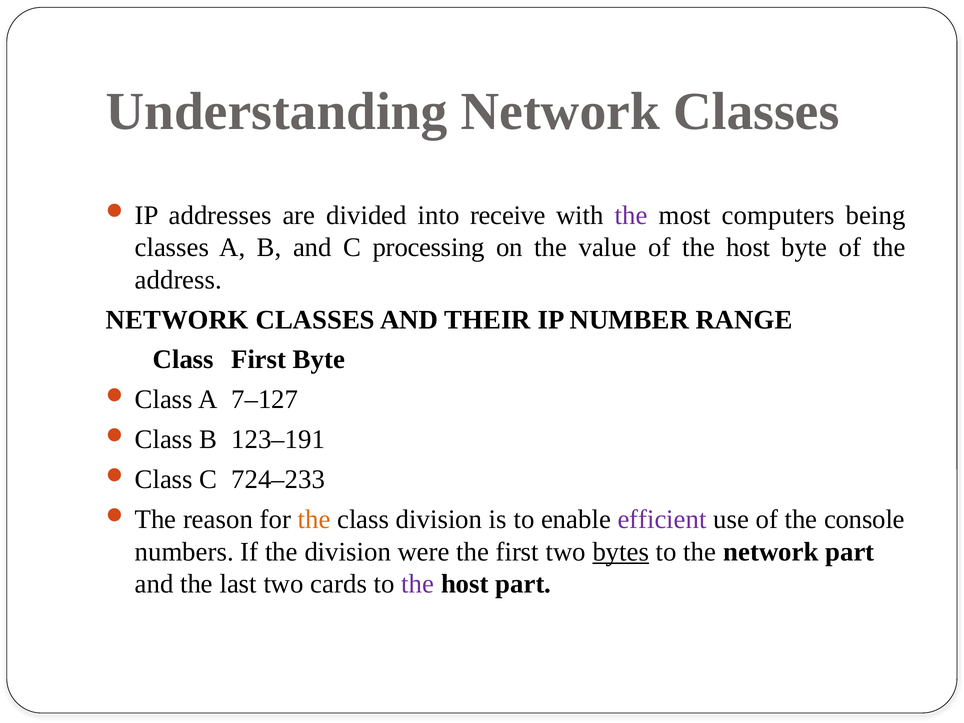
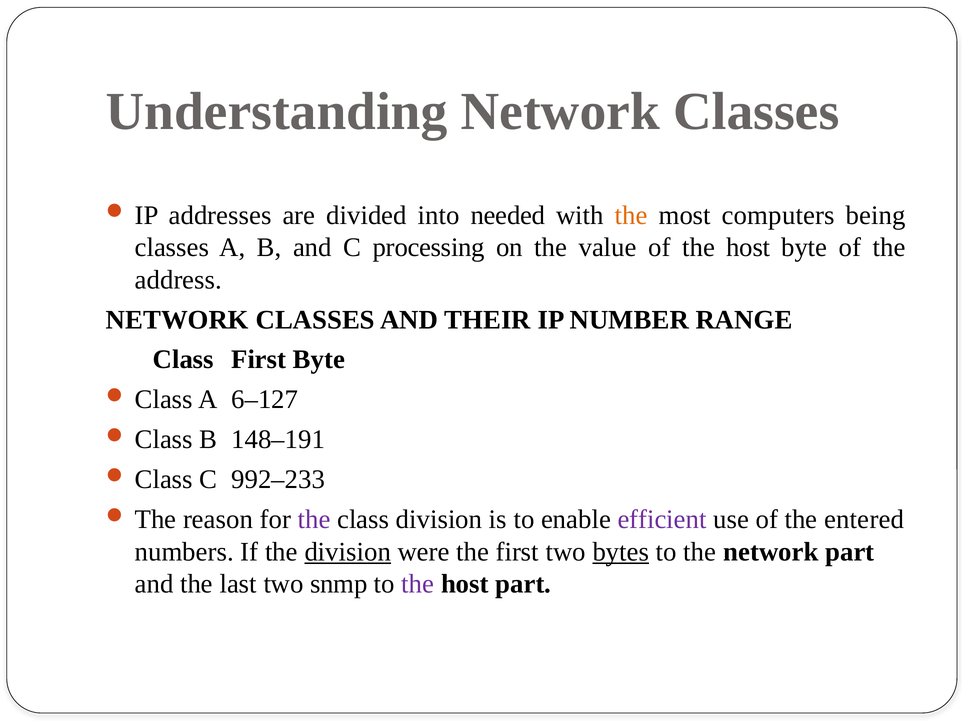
receive: receive -> needed
the at (631, 215) colour: purple -> orange
7–127: 7–127 -> 6–127
123–191: 123–191 -> 148–191
724–233: 724–233 -> 992–233
the at (314, 519) colour: orange -> purple
console: console -> entered
division at (348, 552) underline: none -> present
cards: cards -> snmp
